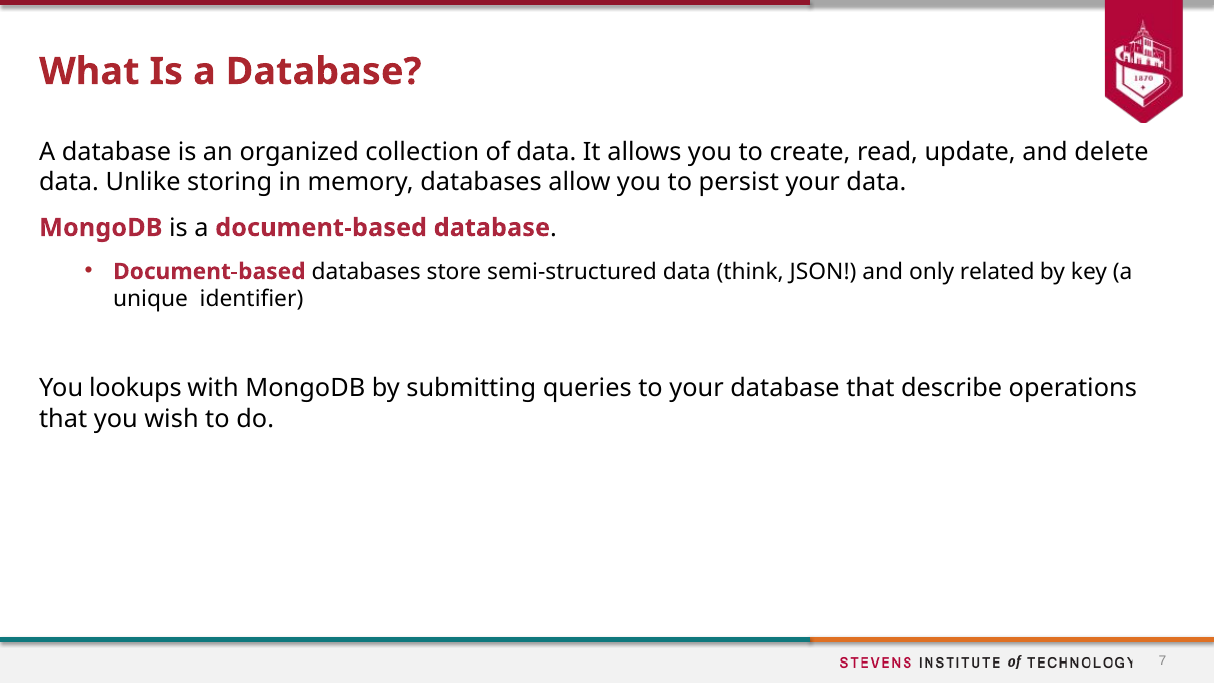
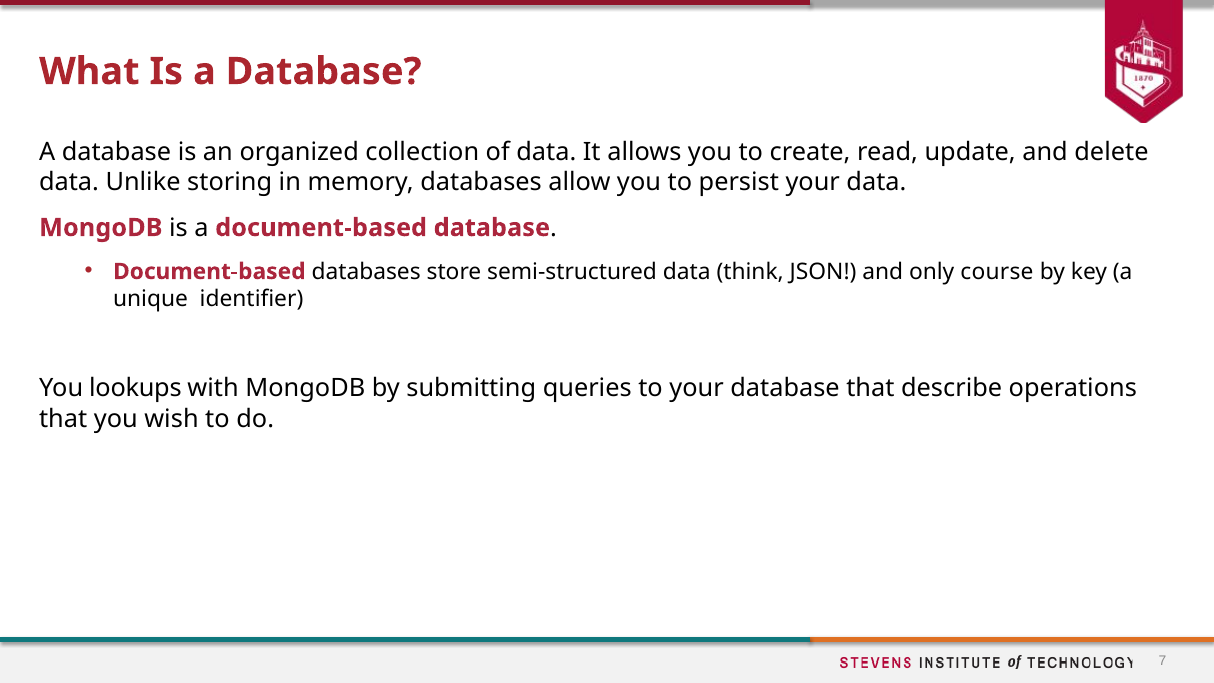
related: related -> course
